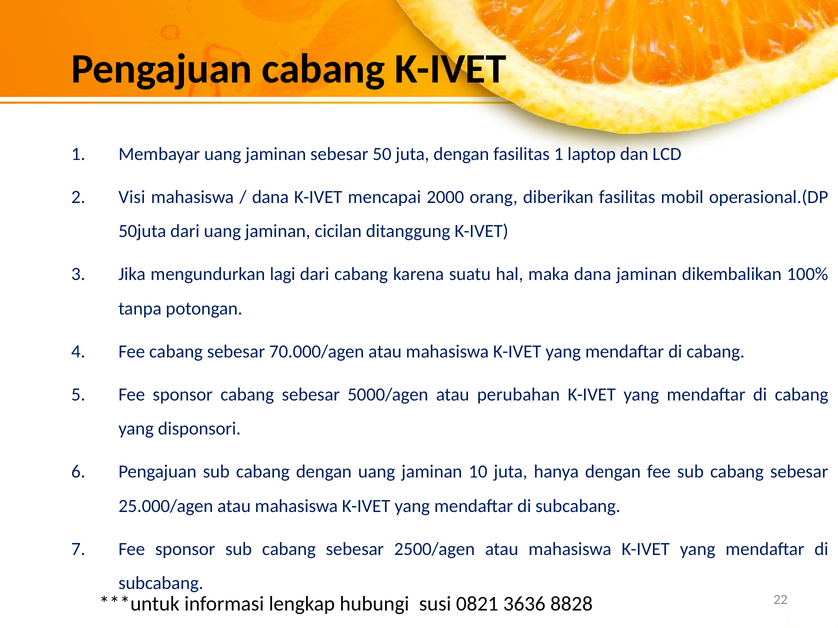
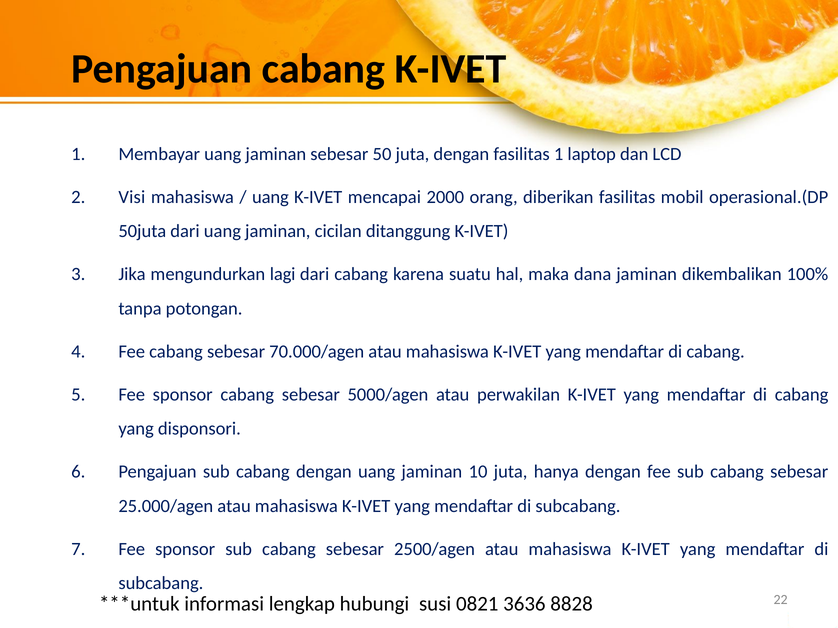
dana at (270, 197): dana -> uang
perubahan: perubahan -> perwakilan
